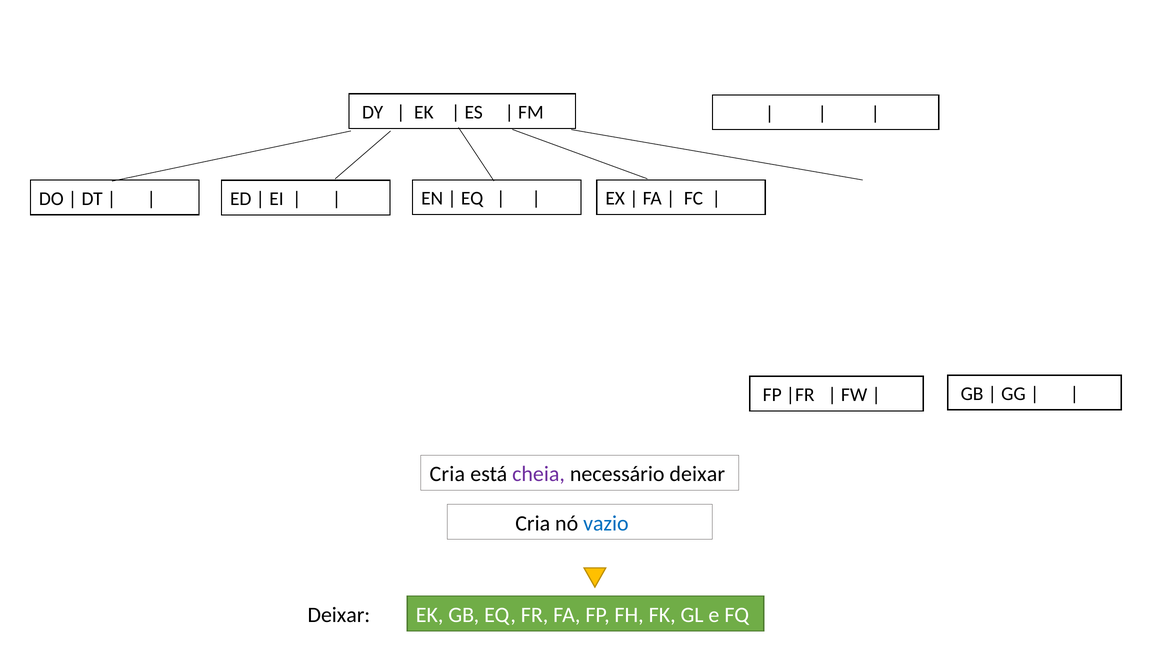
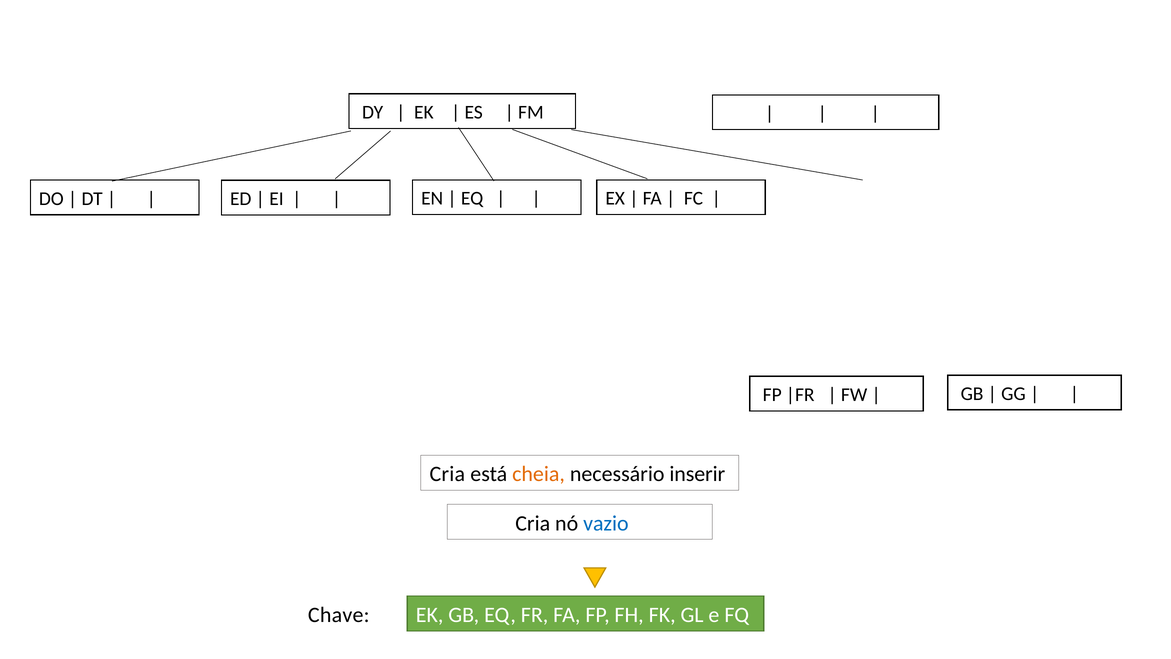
cheia colour: purple -> orange
necessário deixar: deixar -> inserir
Deixar at (339, 615): Deixar -> Chave
